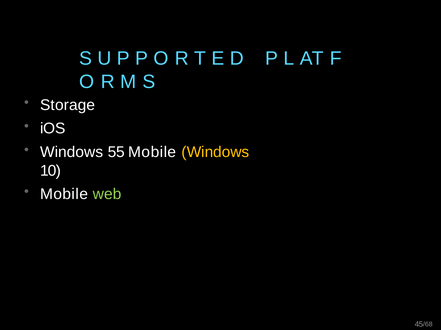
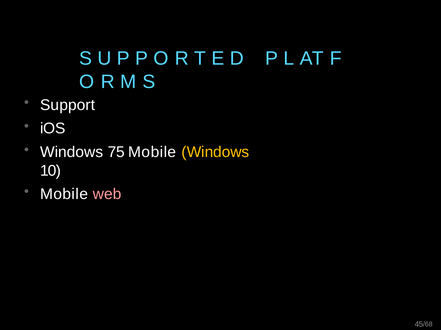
Storage: Storage -> Support
55: 55 -> 75
web colour: light green -> pink
